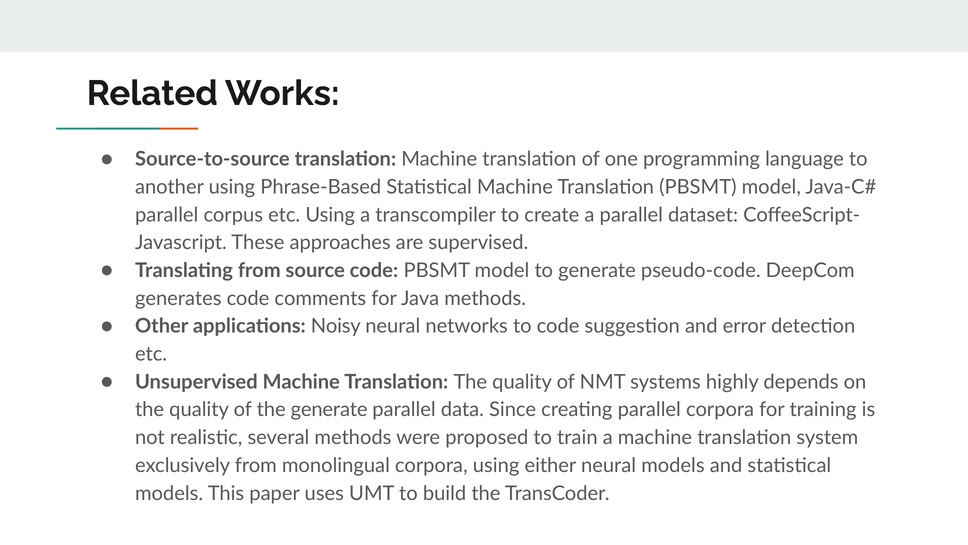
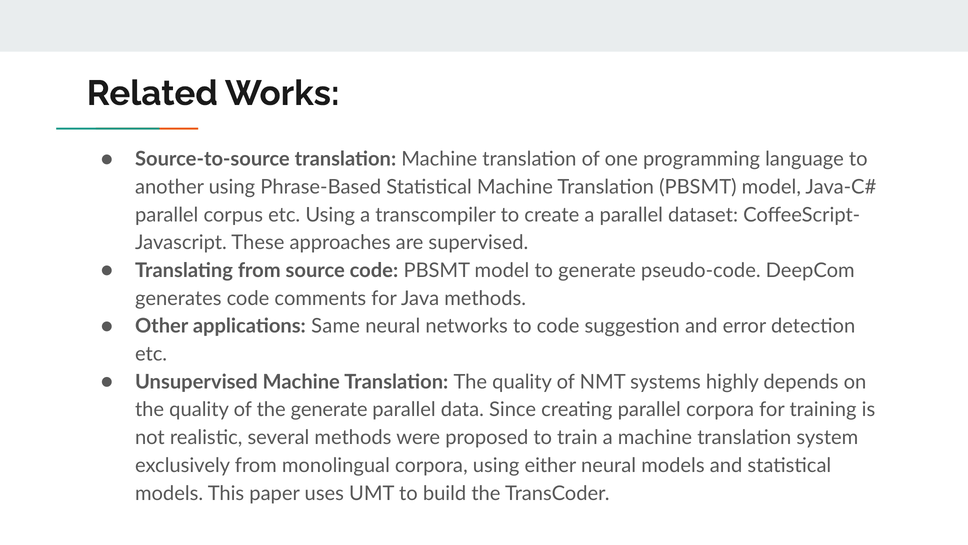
Noisy: Noisy -> Same
